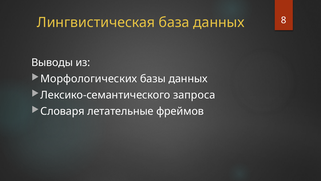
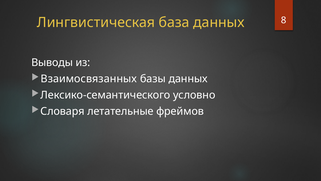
Морфологических: Морфологических -> Взаимосвязанных
запроса: запроса -> условно
